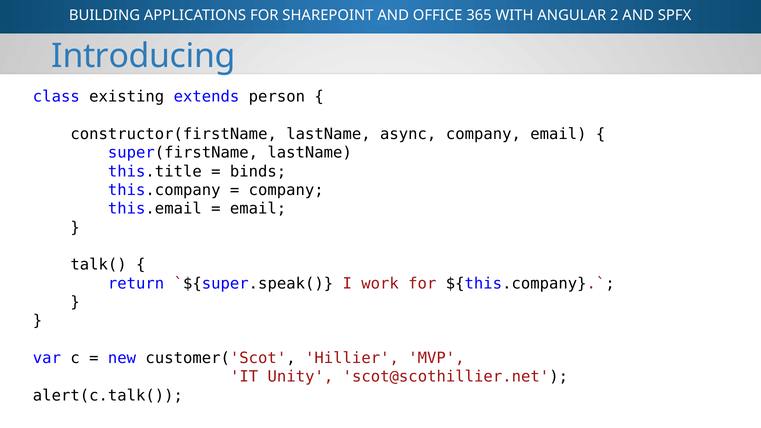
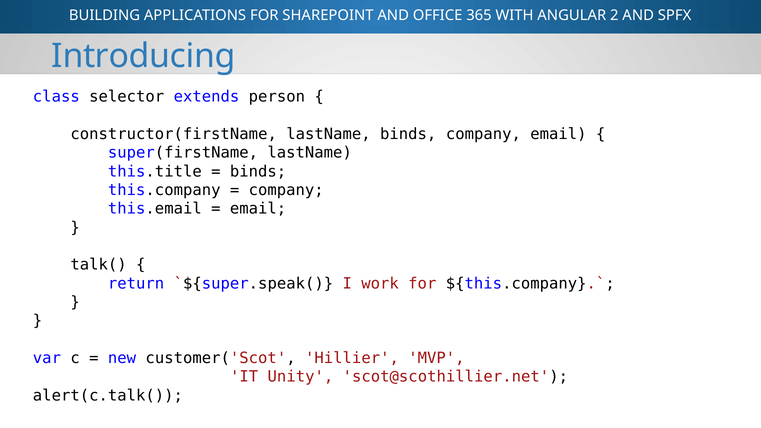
existing: existing -> selector
lastName async: async -> binds
